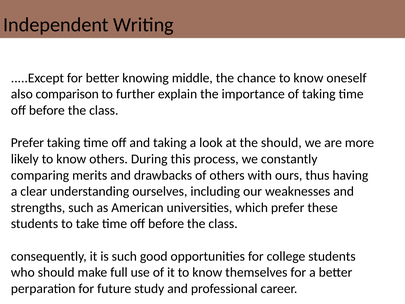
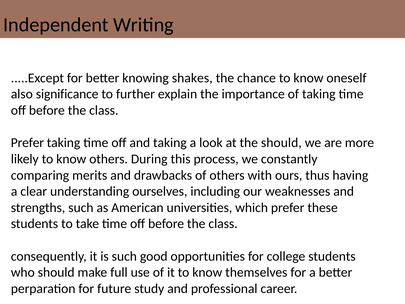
middle: middle -> shakes
comparison: comparison -> significance
